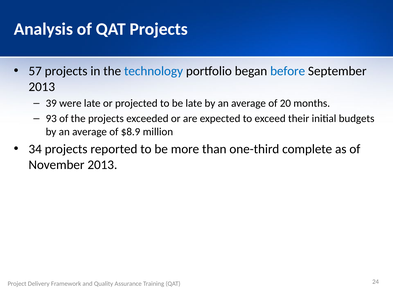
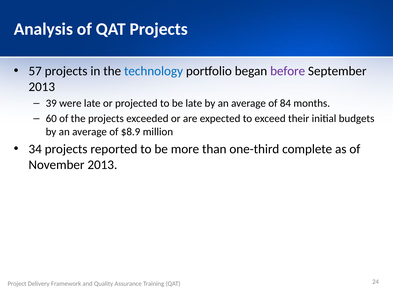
before colour: blue -> purple
20: 20 -> 84
93: 93 -> 60
